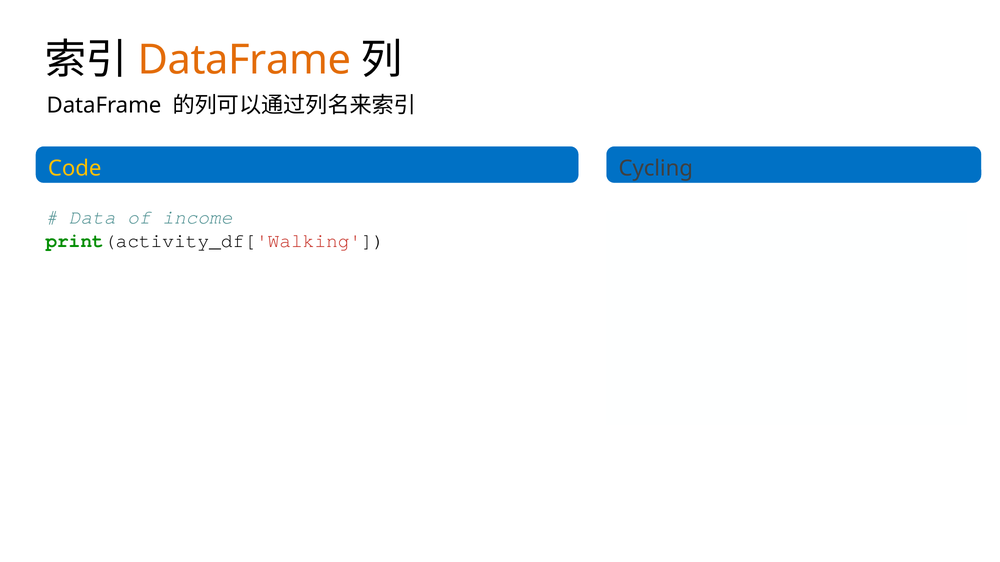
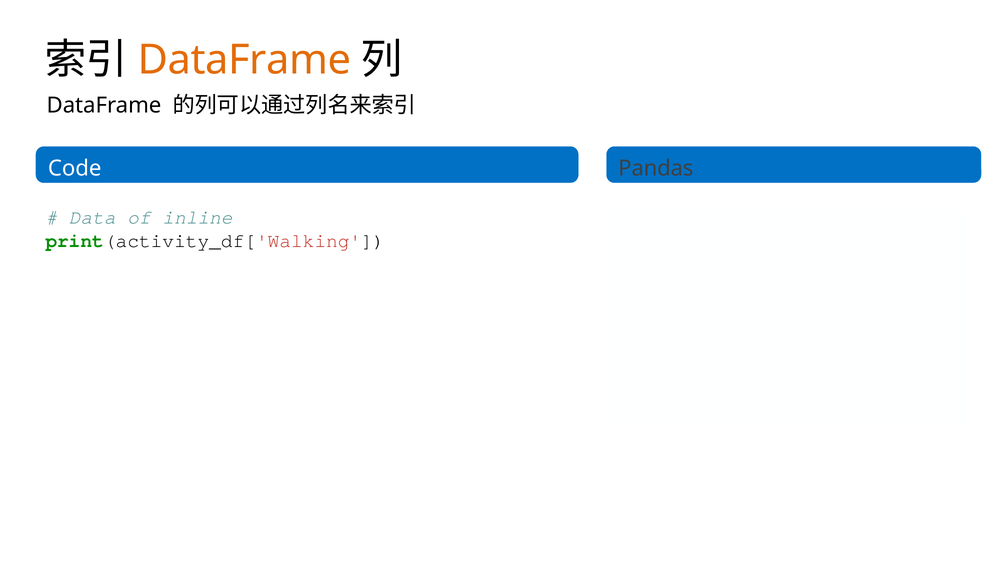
Code colour: yellow -> white
Cycling: Cycling -> Pandas
income: income -> inline
